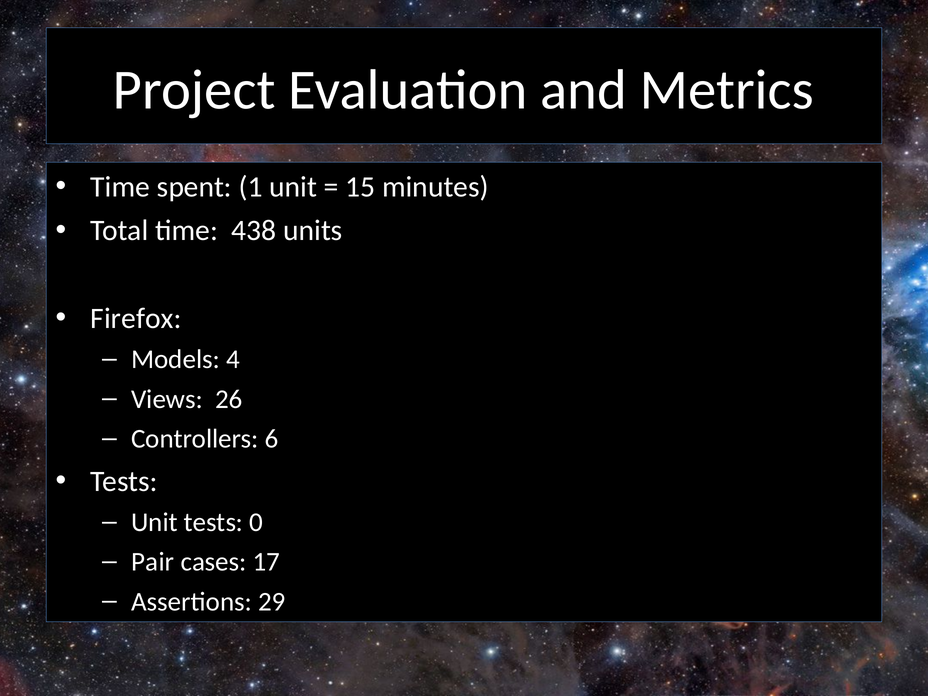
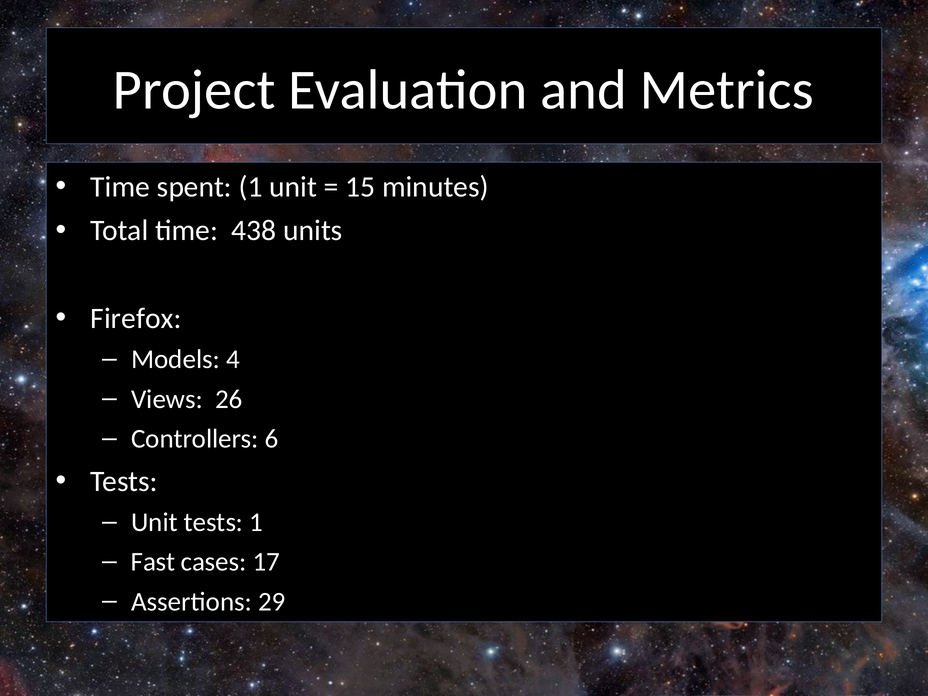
tests 0: 0 -> 1
Pair: Pair -> Fast
